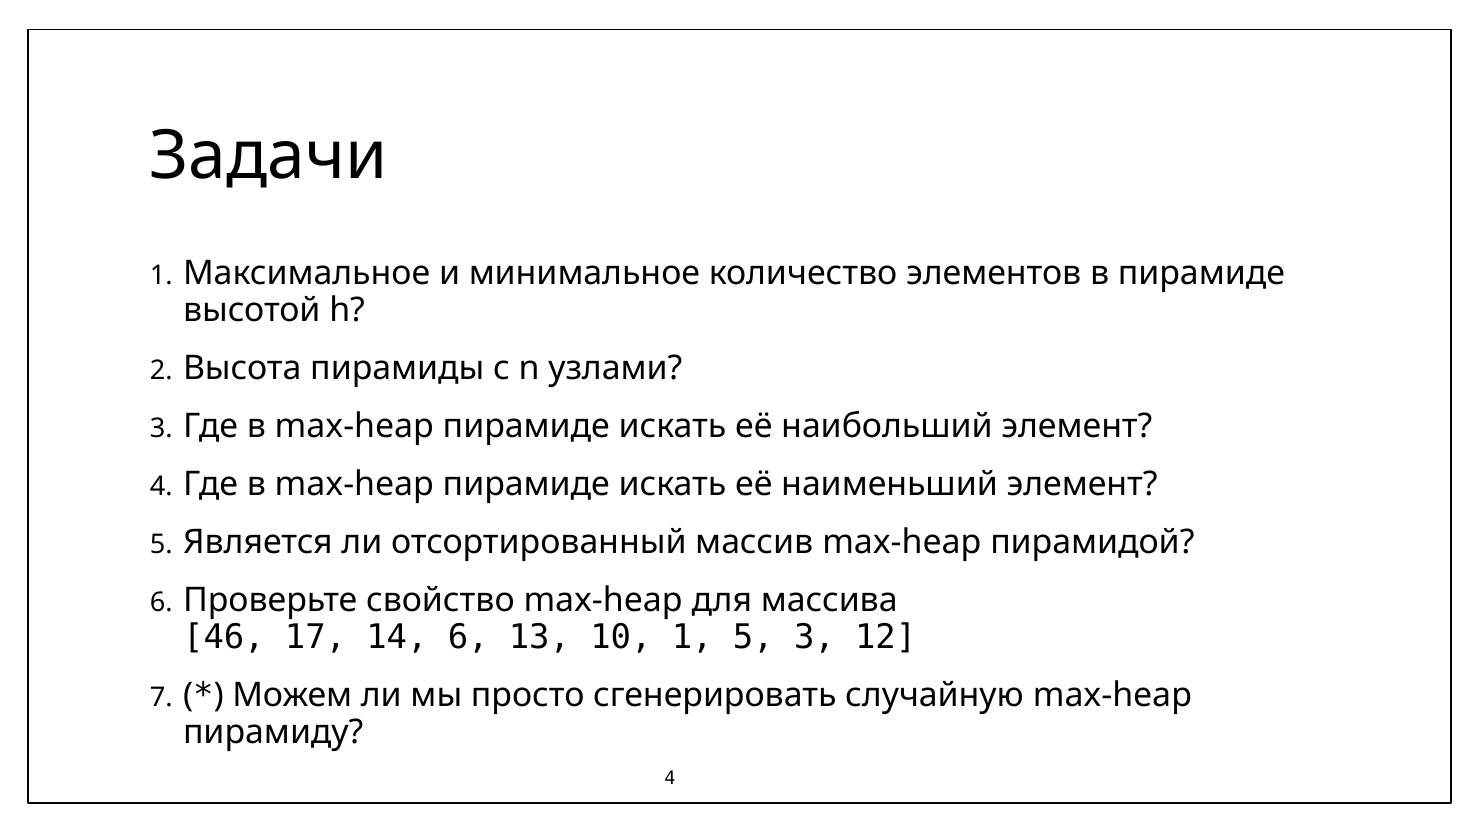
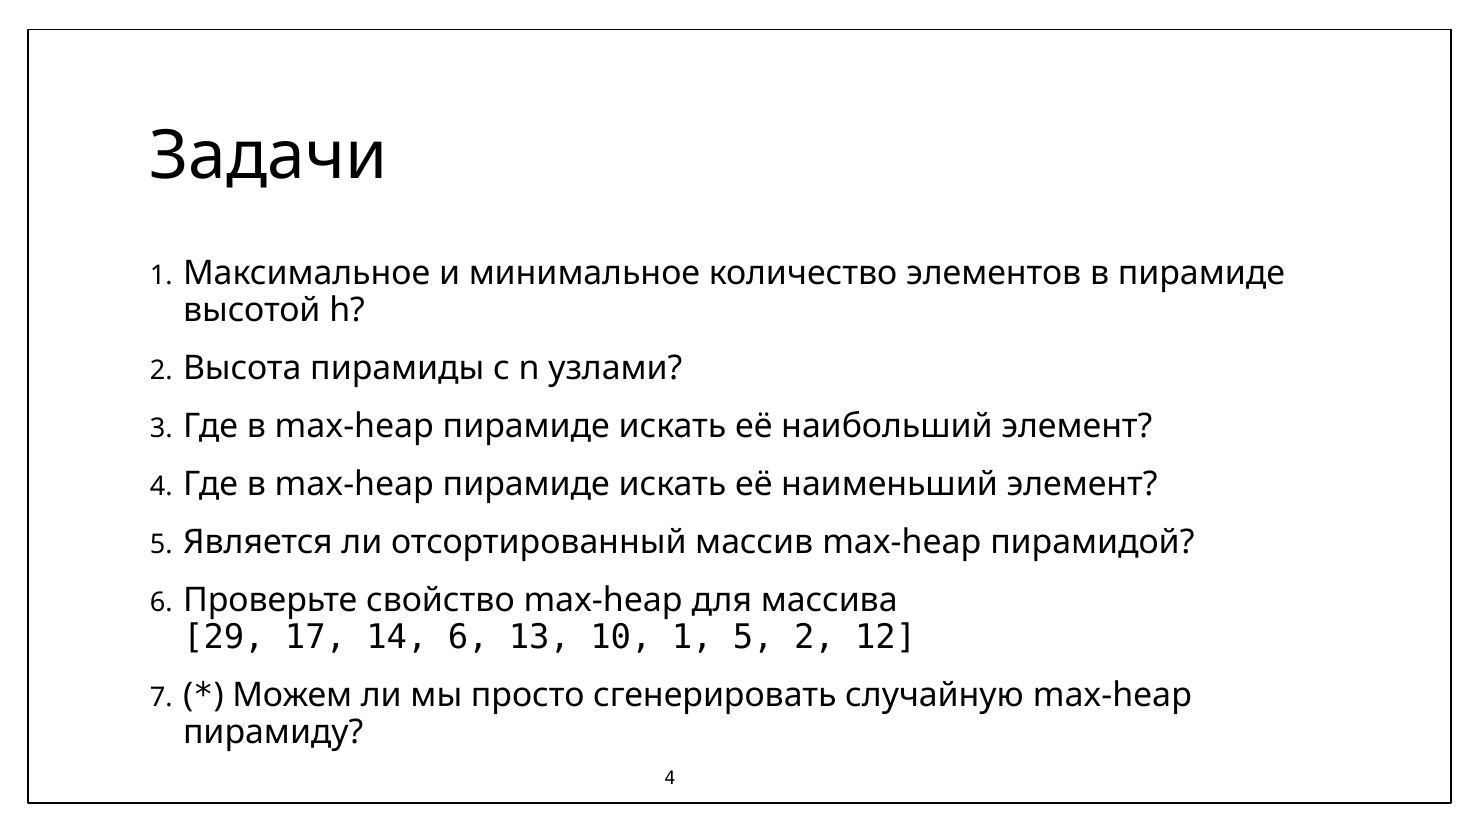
46: 46 -> 29
5 3: 3 -> 2
